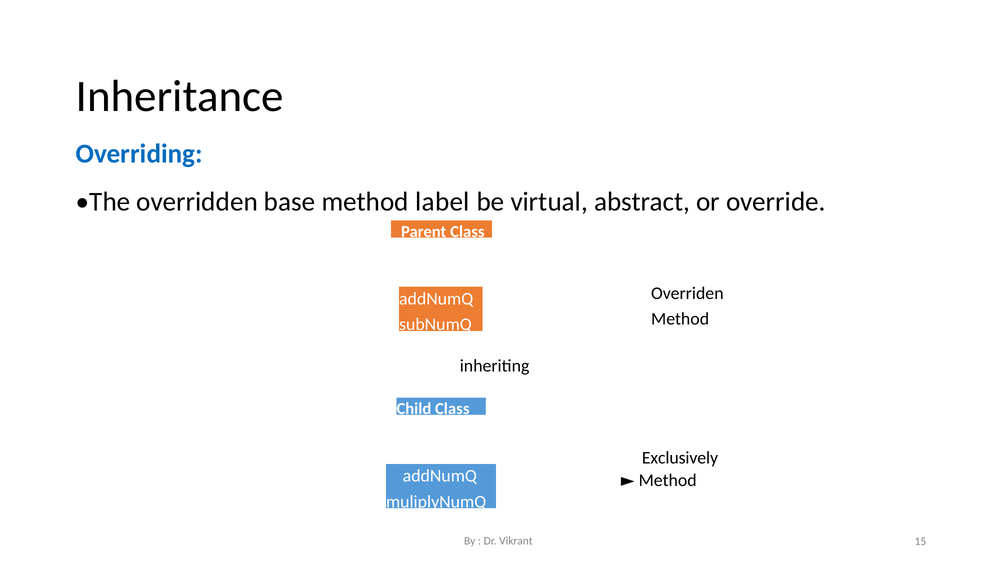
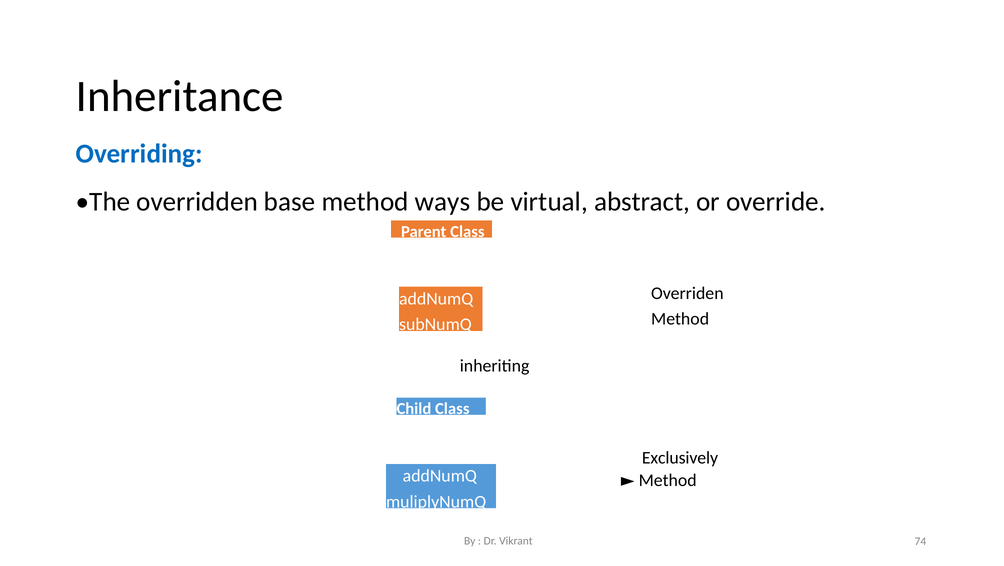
label: label -> ways
15: 15 -> 74
